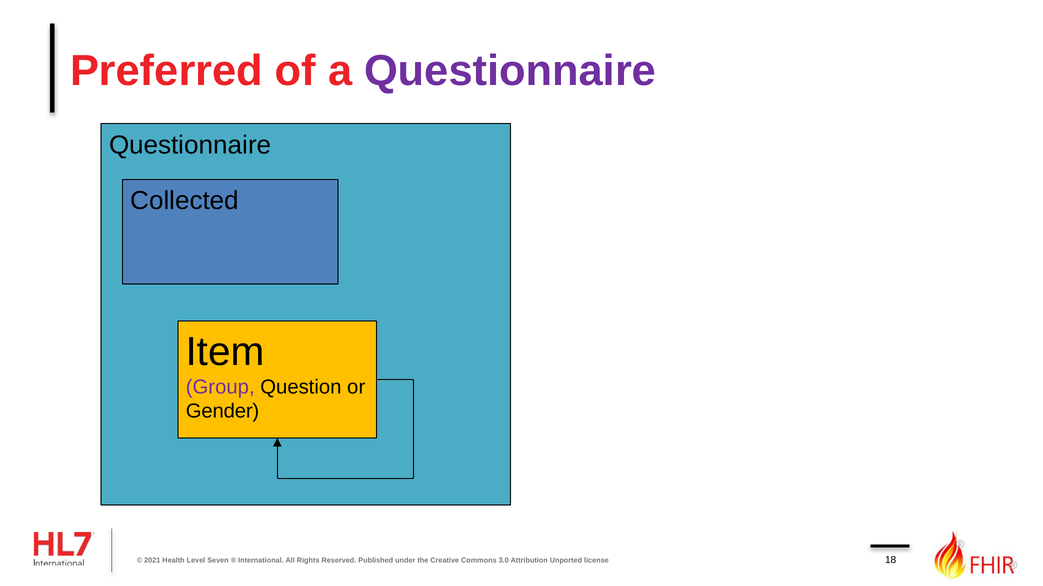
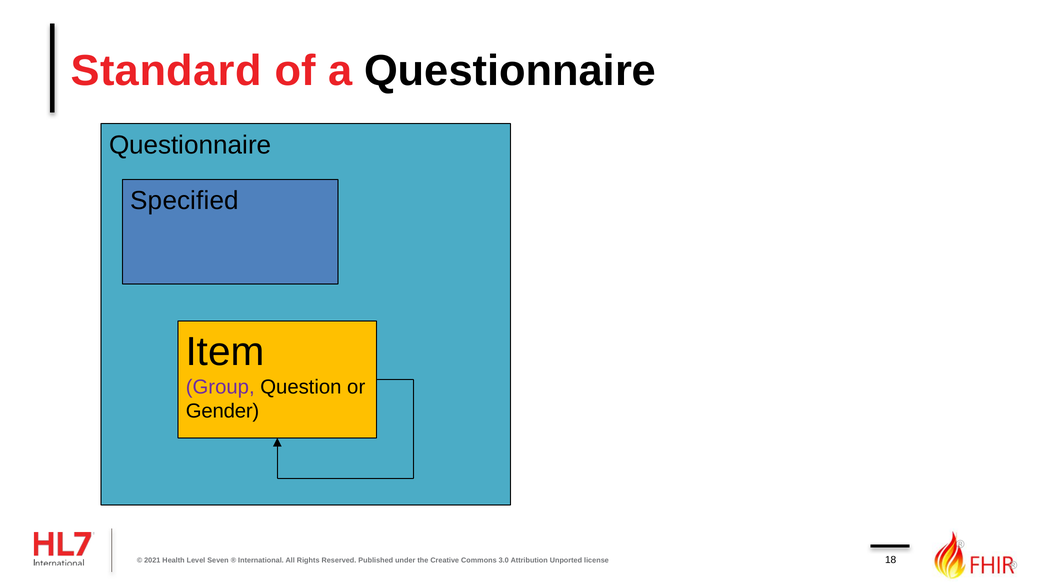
Preferred: Preferred -> Standard
Questionnaire at (510, 71) colour: purple -> black
Collected: Collected -> Specified
